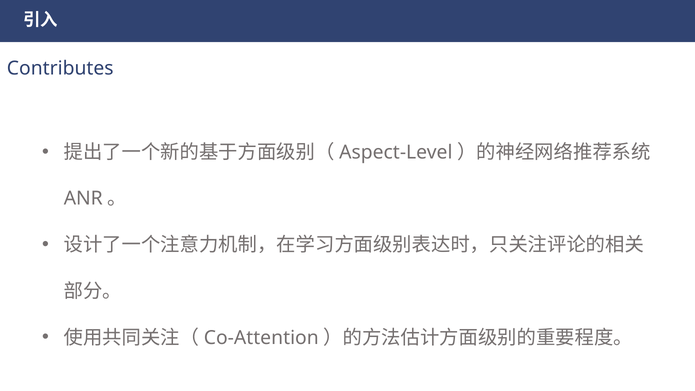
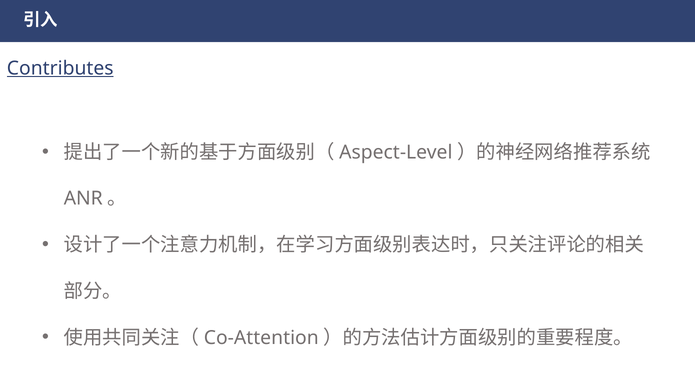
Contributes underline: none -> present
